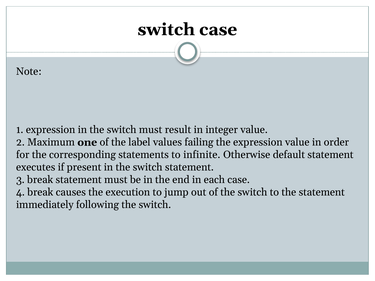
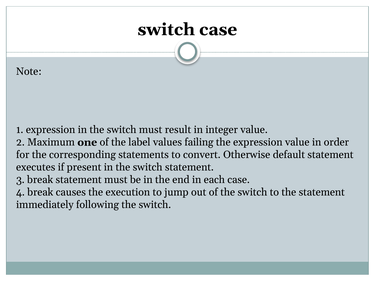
infinite: infinite -> convert
